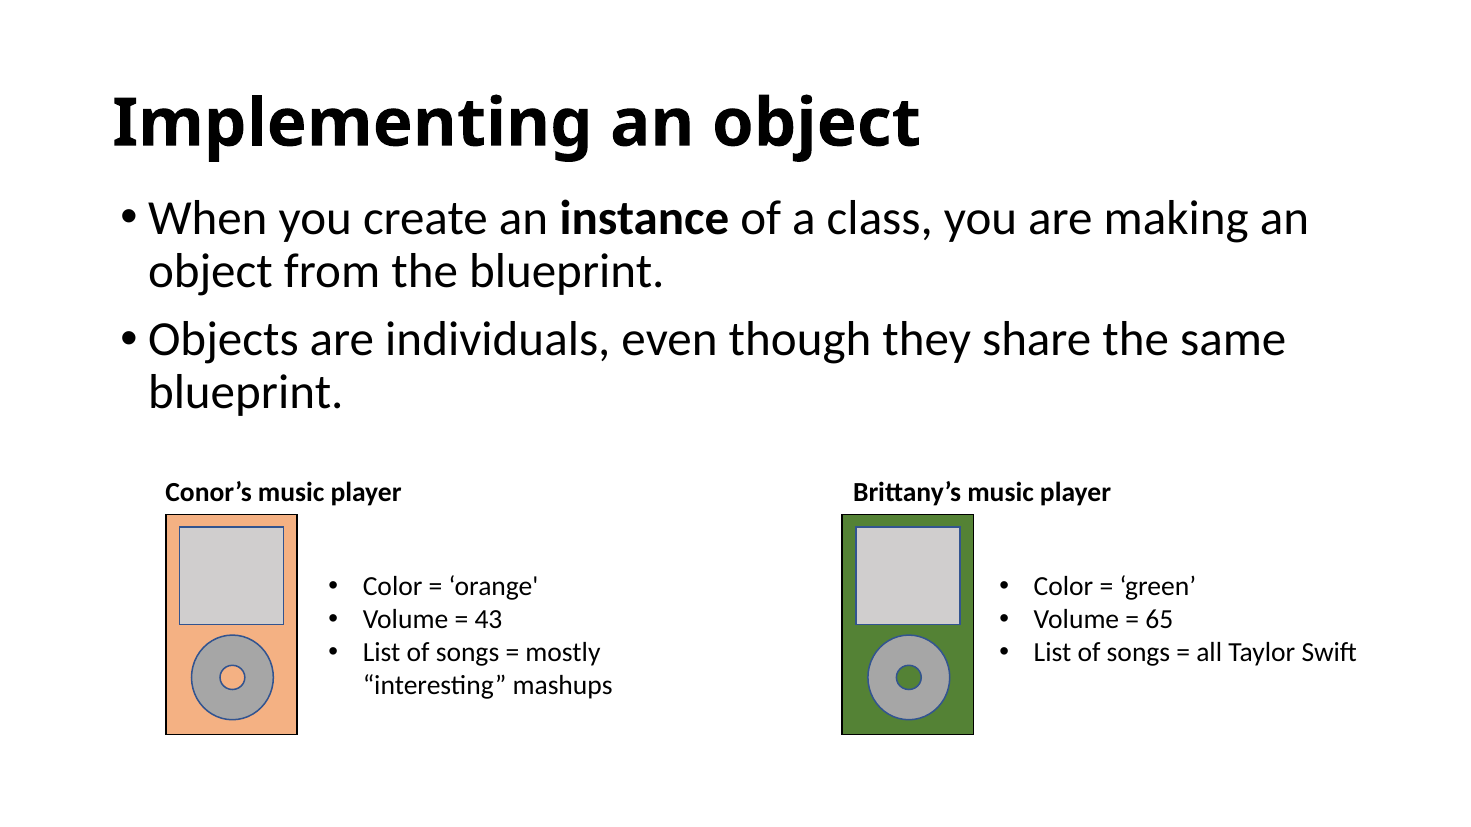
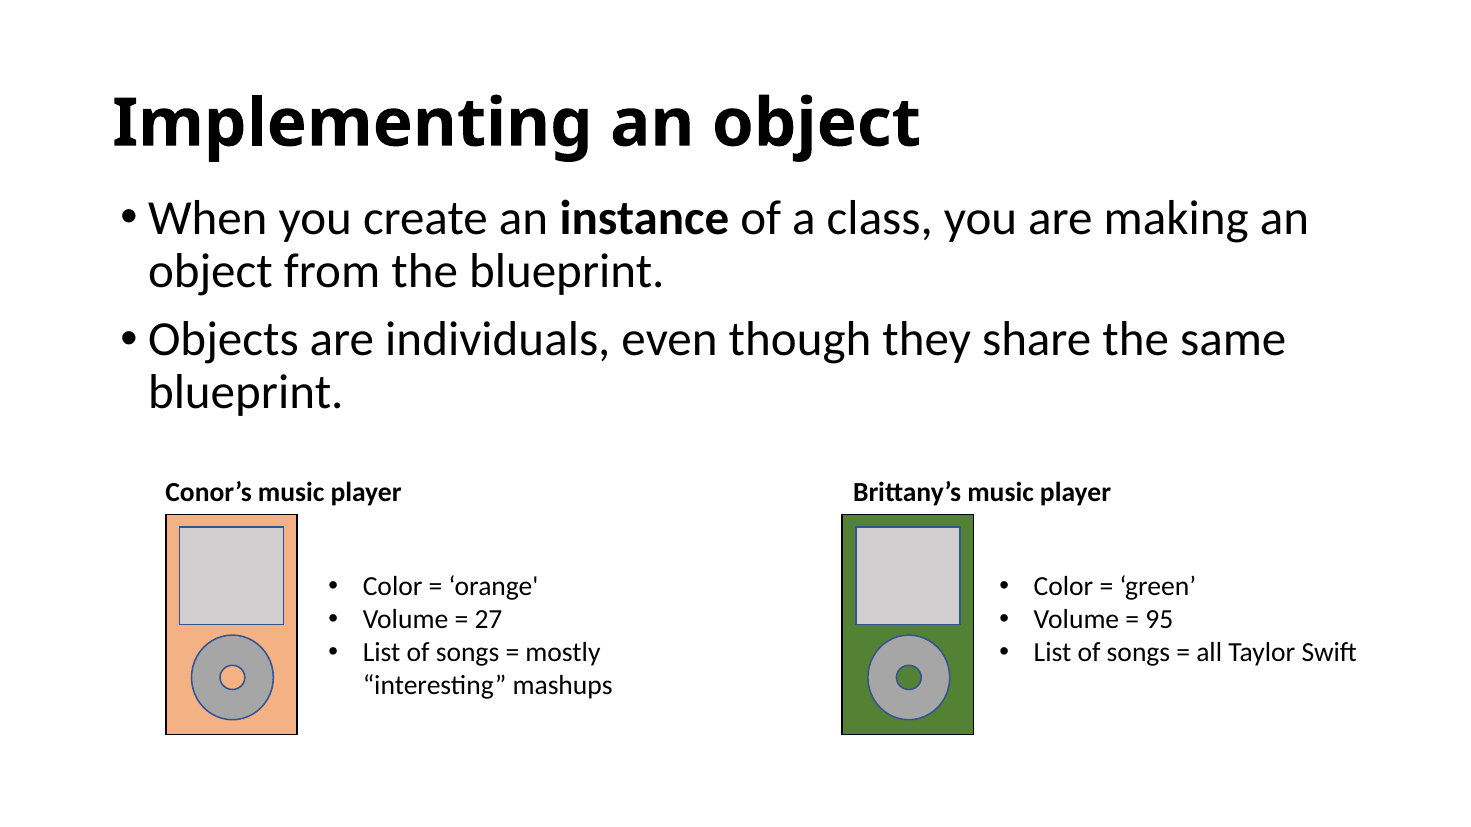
43: 43 -> 27
65: 65 -> 95
